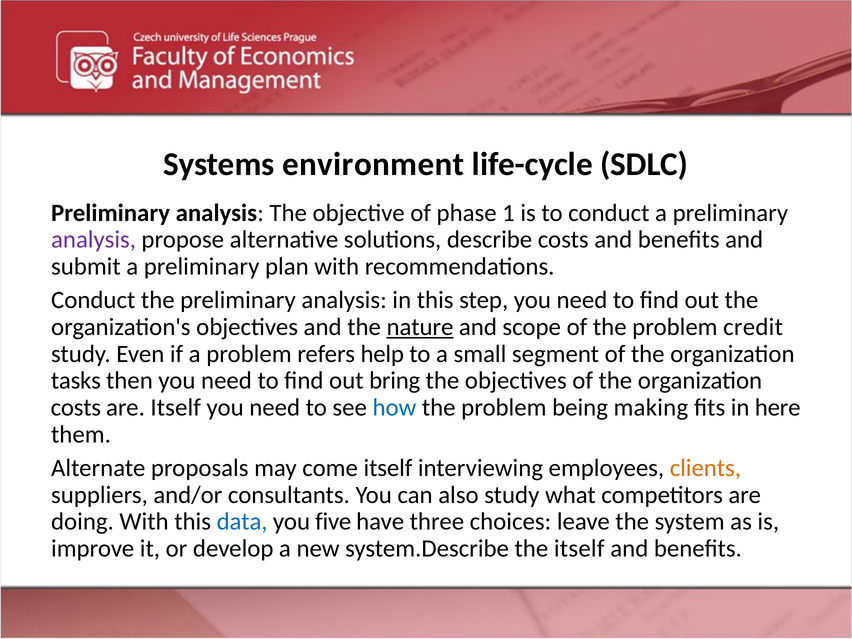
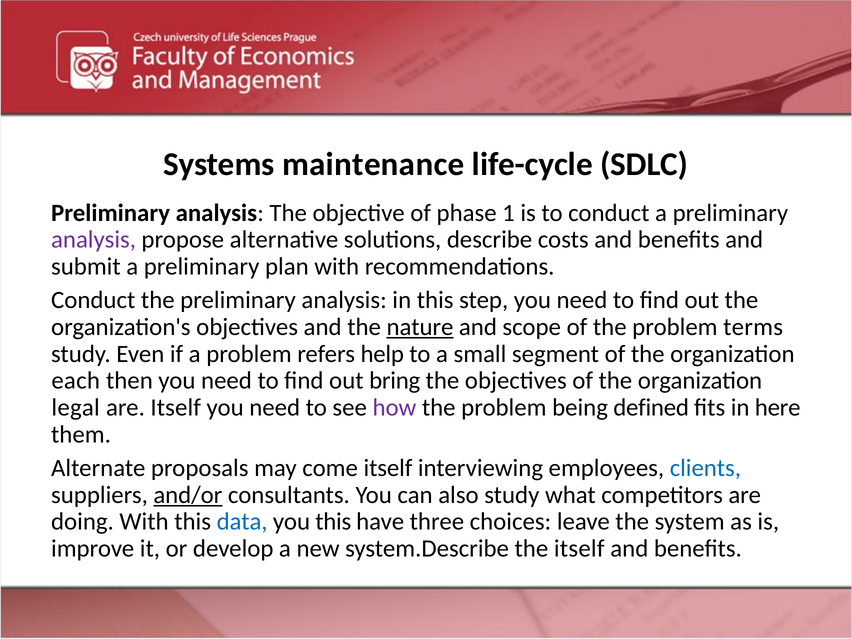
environment: environment -> maintenance
credit: credit -> terms
tasks: tasks -> each
costs at (76, 408): costs -> legal
how colour: blue -> purple
making: making -> defined
clients colour: orange -> blue
and/or underline: none -> present
you five: five -> this
